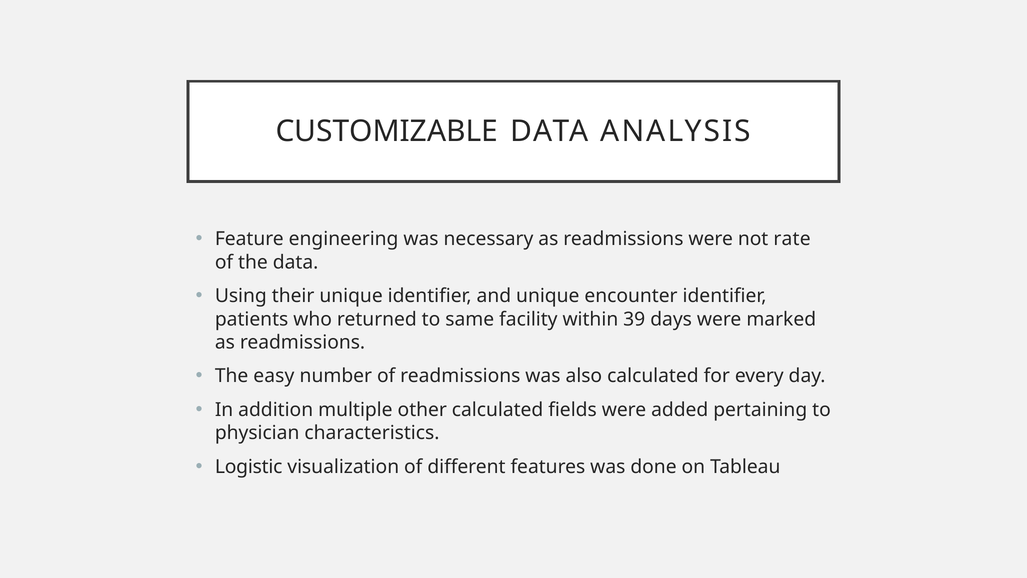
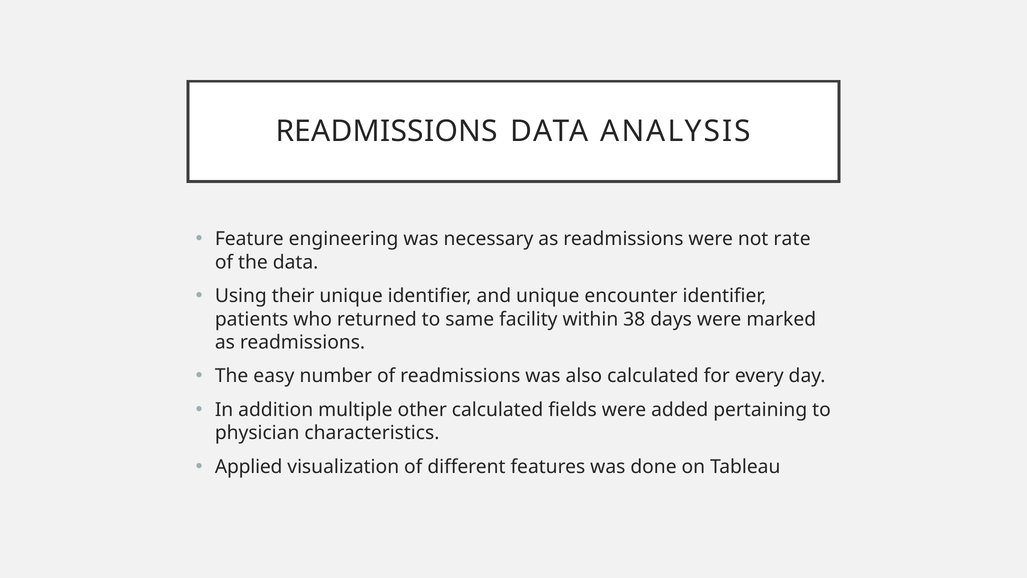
CUSTOMIZABLE at (387, 131): CUSTOMIZABLE -> READMISSIONS
39: 39 -> 38
Logistic: Logistic -> Applied
